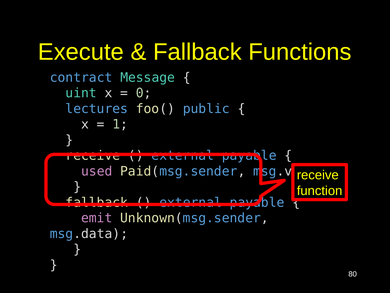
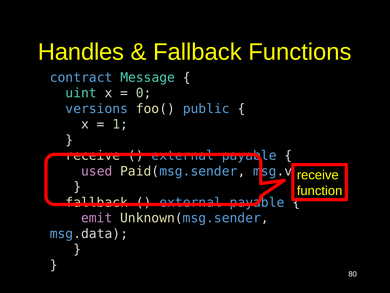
Execute: Execute -> Handles
lectures: lectures -> versions
